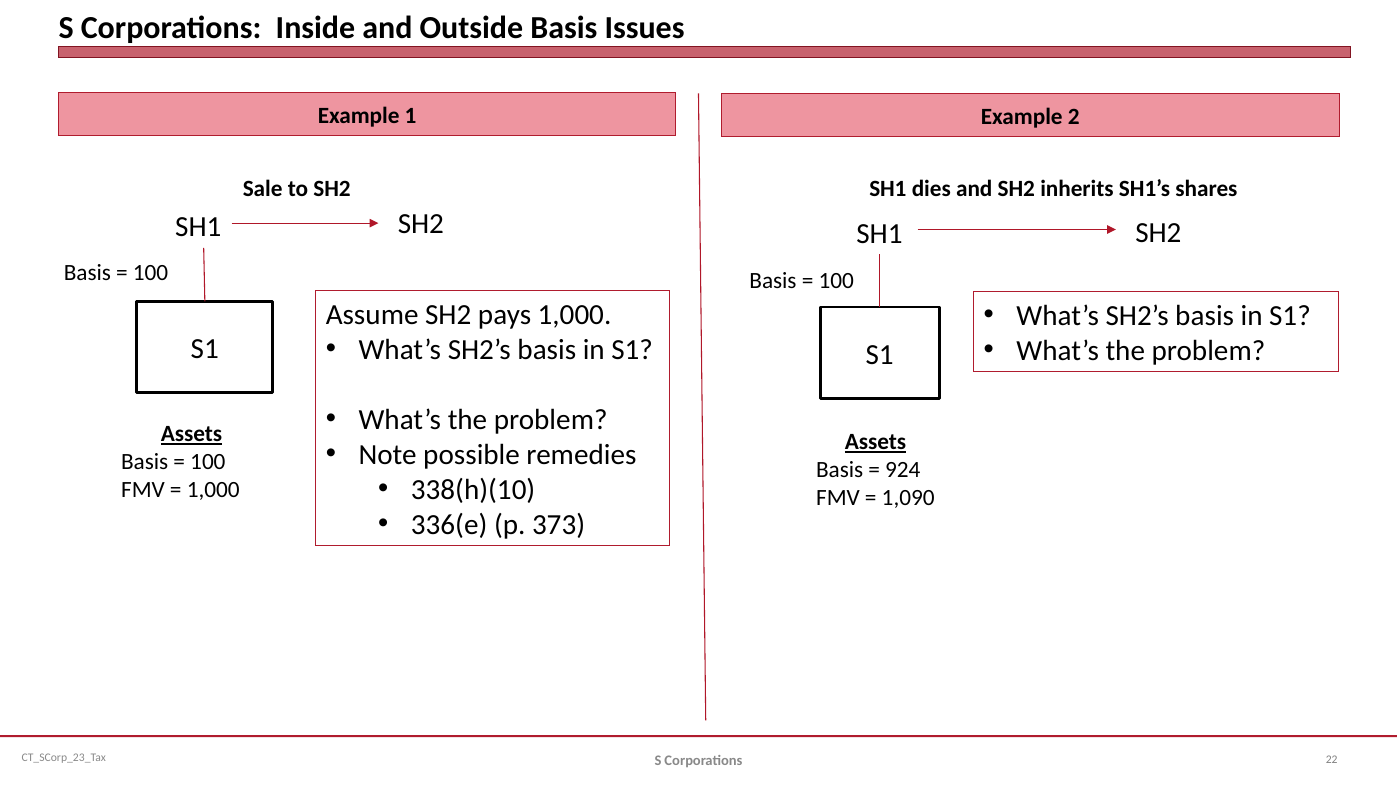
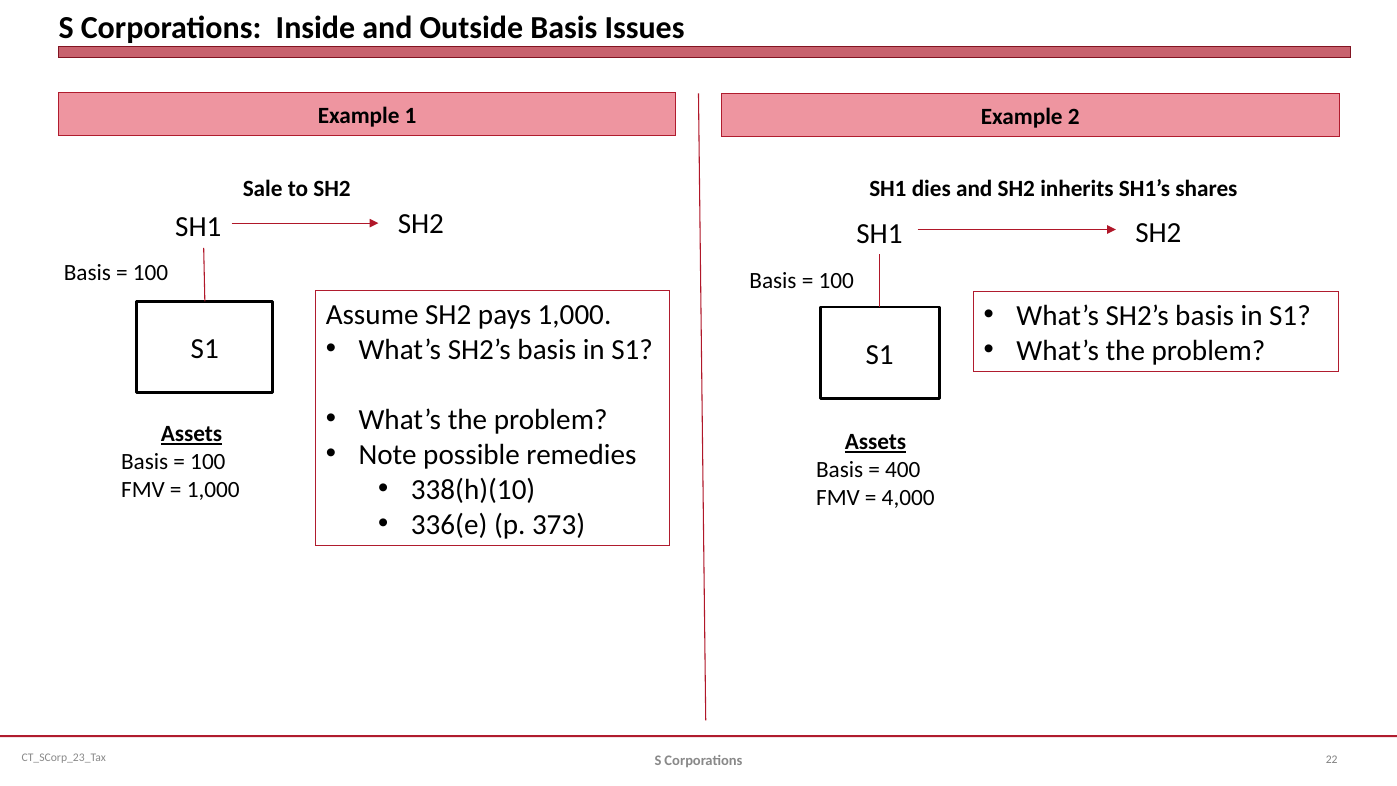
924: 924 -> 400
1,090: 1,090 -> 4,000
